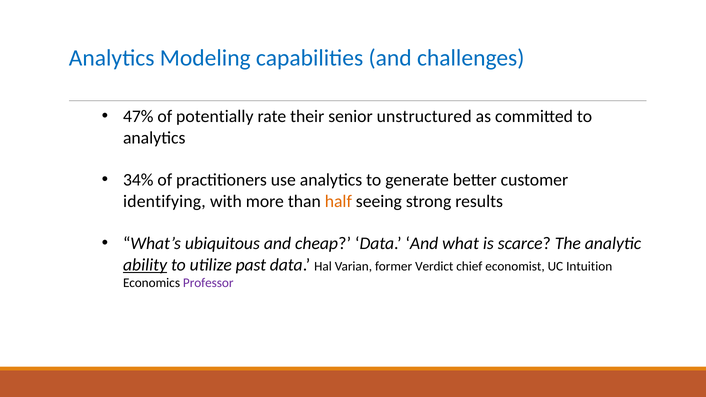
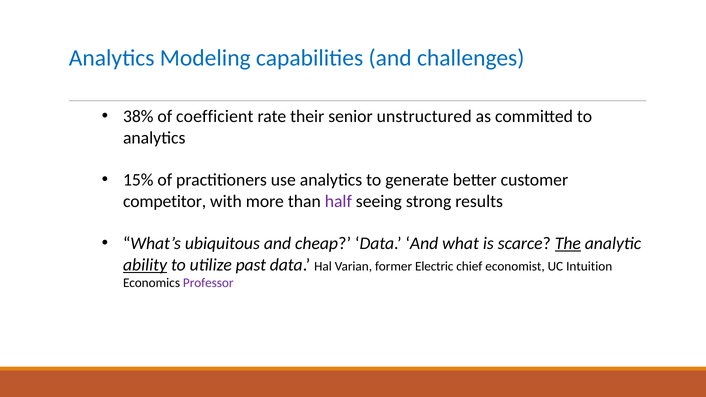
47%: 47% -> 38%
potentially: potentially -> coefficient
34%: 34% -> 15%
identifying: identifying -> competitor
half colour: orange -> purple
The underline: none -> present
Verdict: Verdict -> Electric
